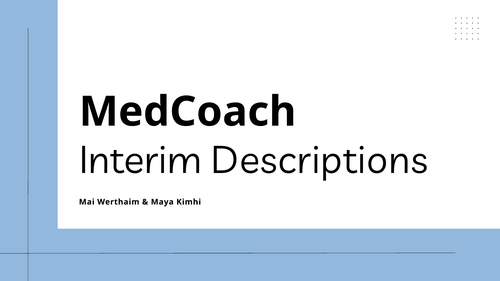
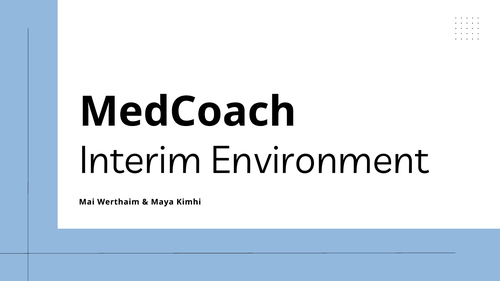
Descriptions: Descriptions -> Environment
